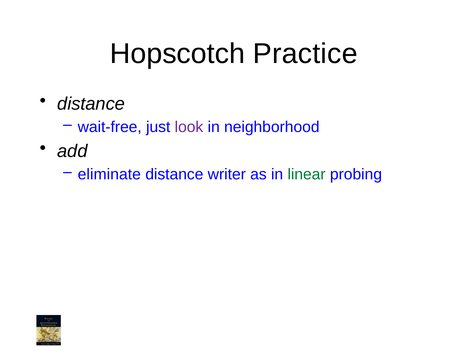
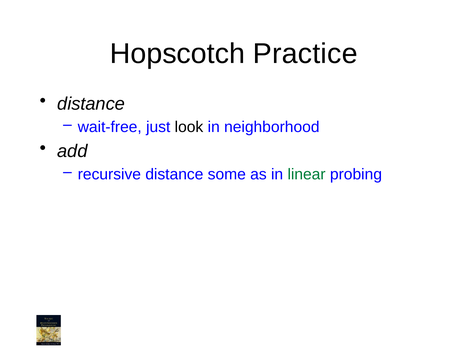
look colour: purple -> black
eliminate: eliminate -> recursive
writer: writer -> some
